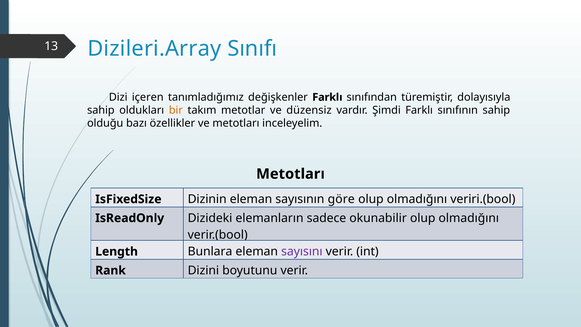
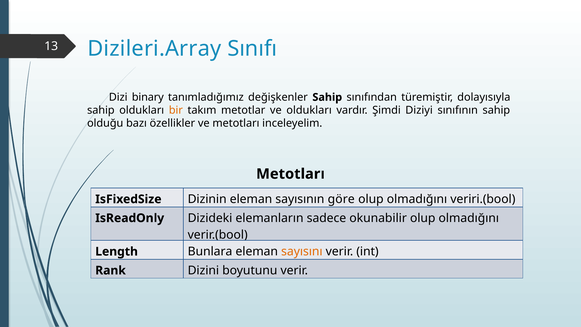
içeren: içeren -> binary
değişkenler Farklı: Farklı -> Sahip
ve düzensiz: düzensiz -> oldukları
Şimdi Farklı: Farklı -> Diziyi
sayısını colour: purple -> orange
